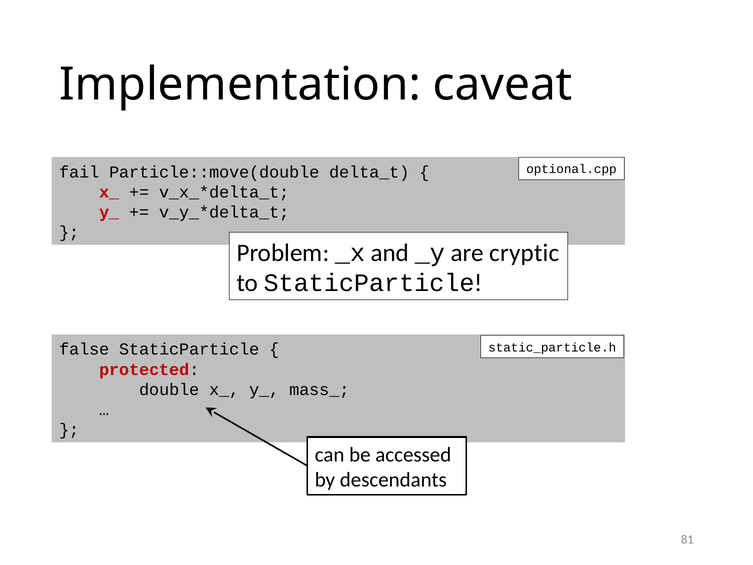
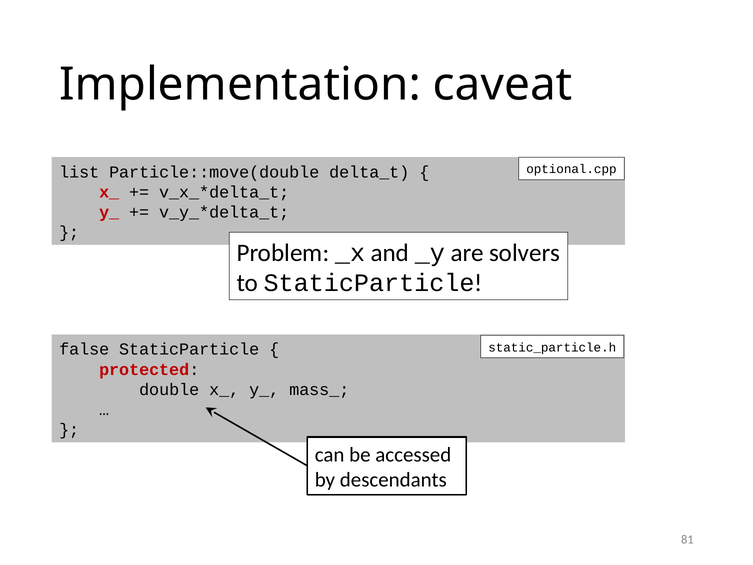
fail: fail -> list
cryptic: cryptic -> solvers
